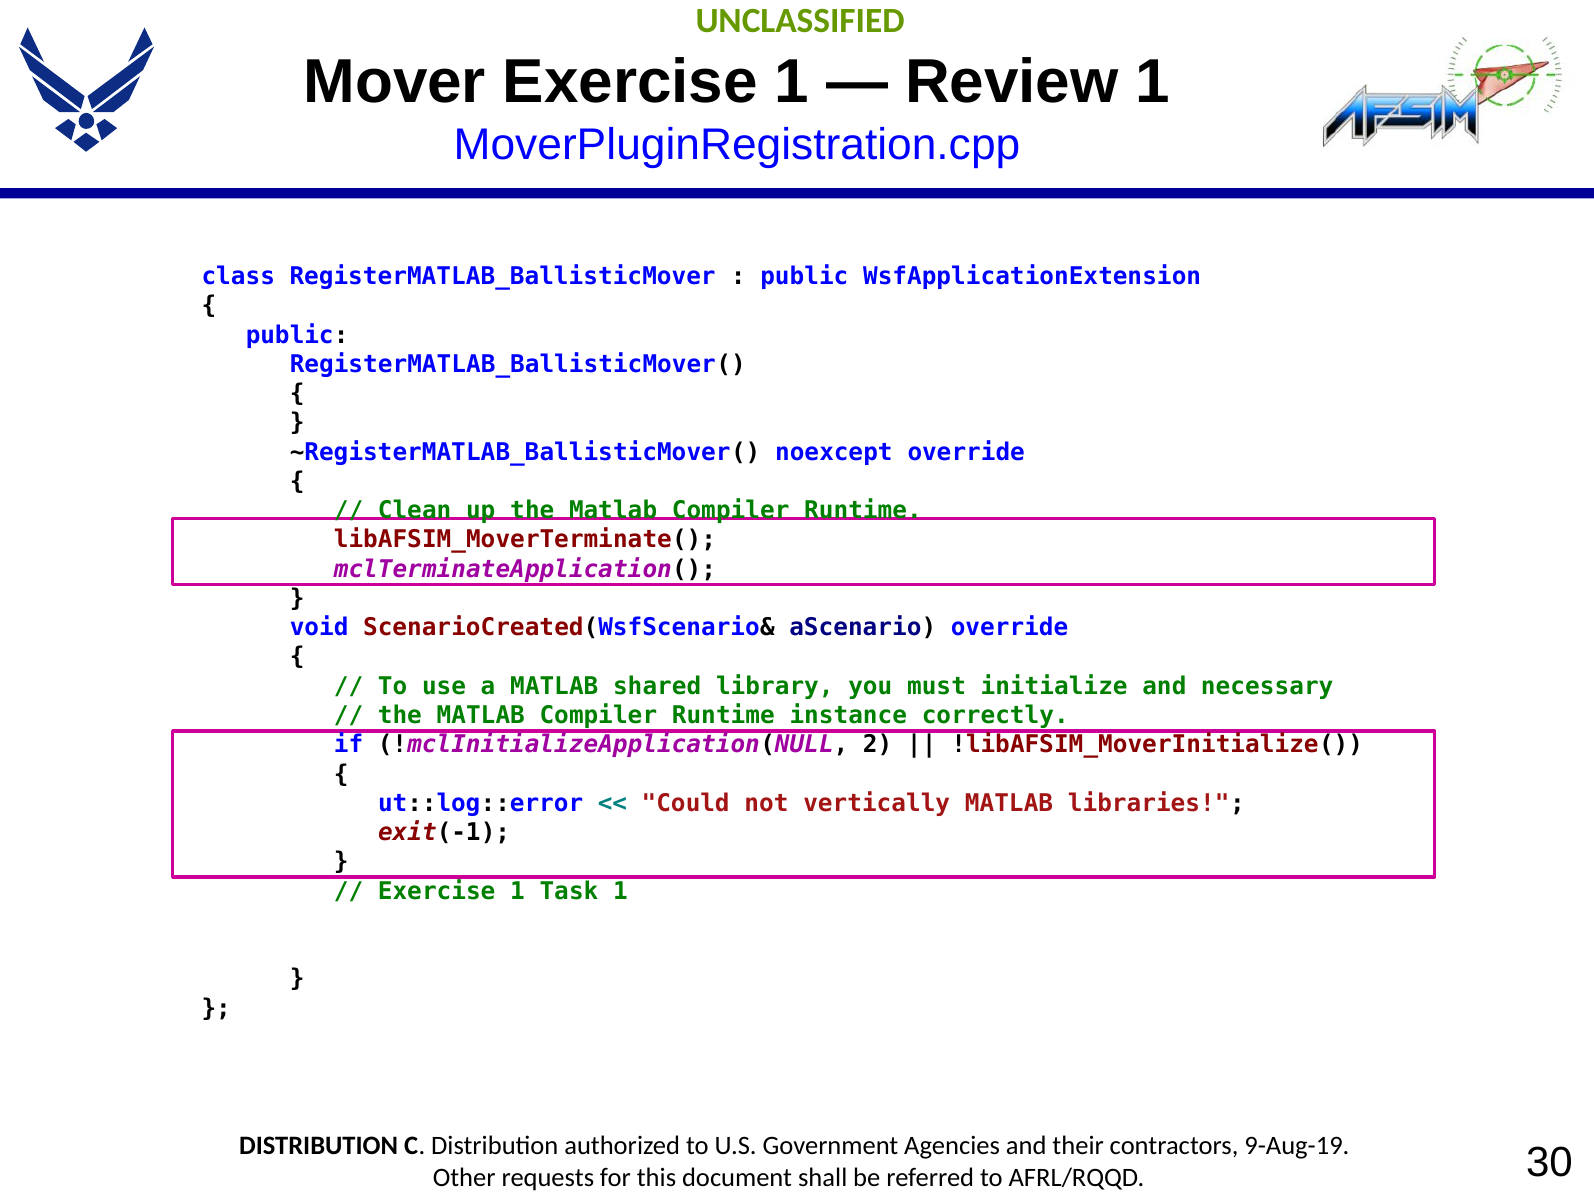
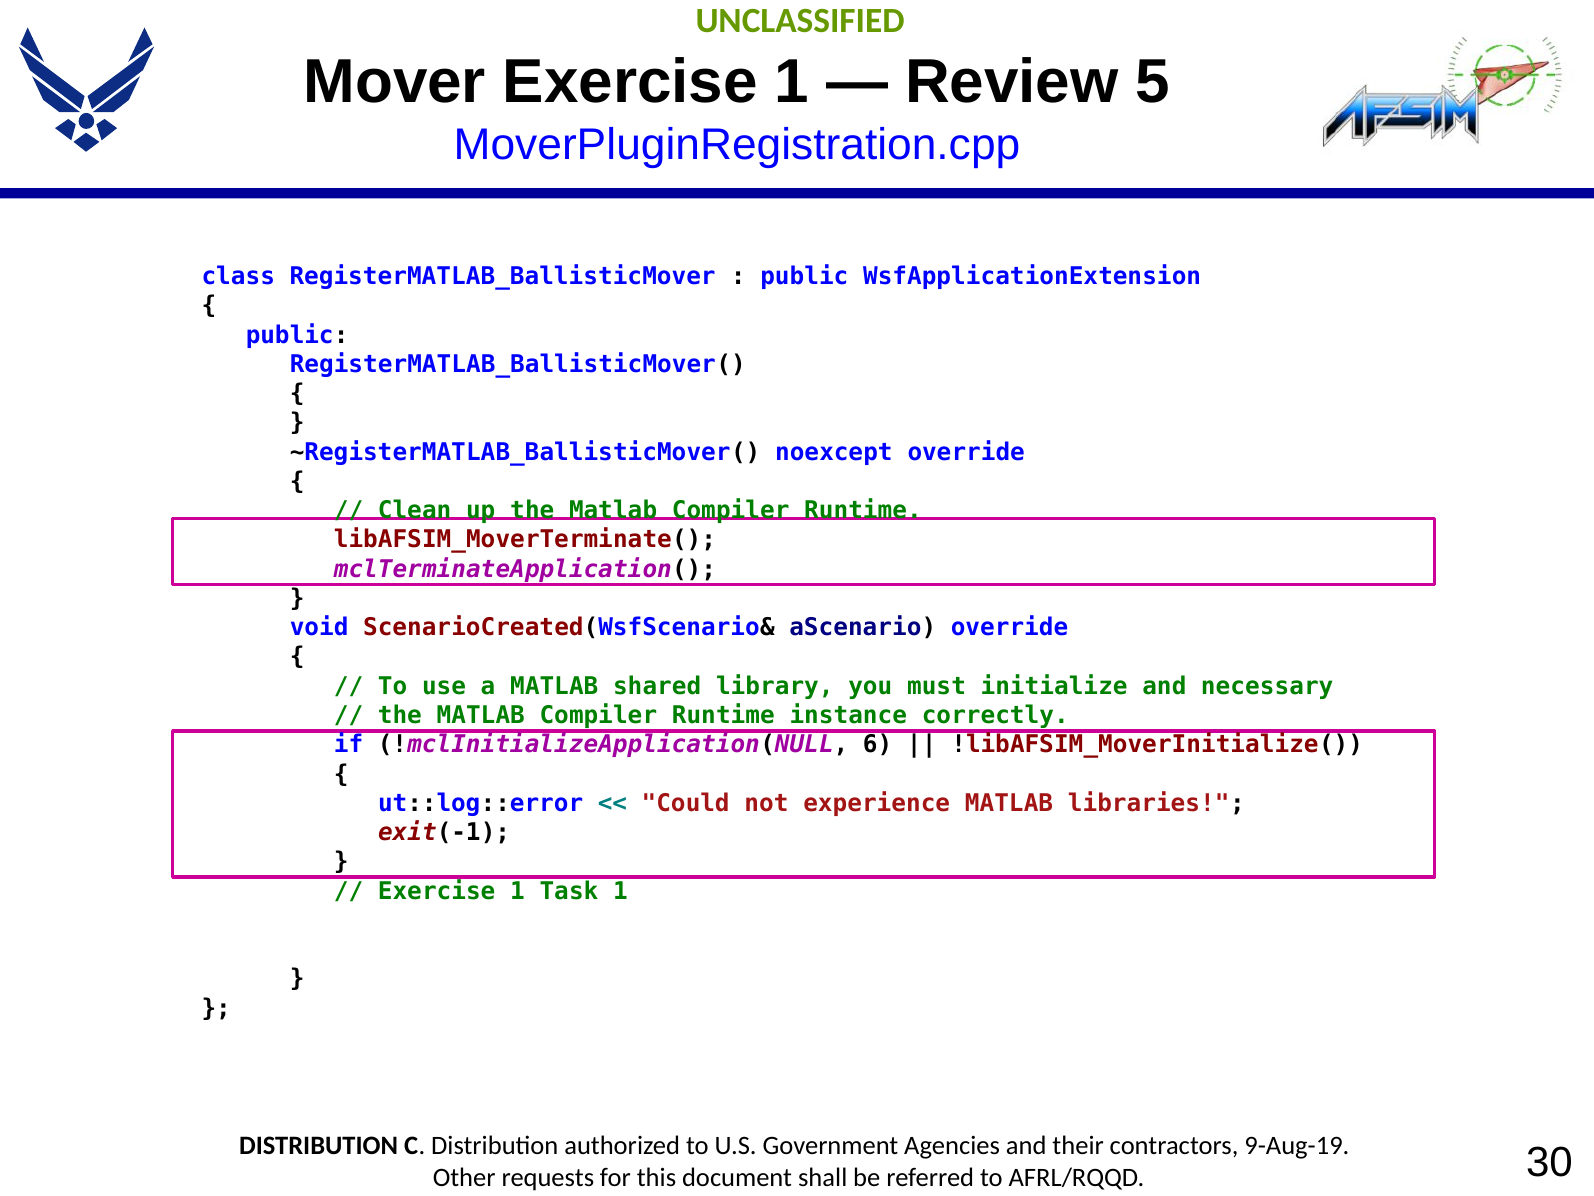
Review 1: 1 -> 5
2: 2 -> 6
vertically: vertically -> experience
